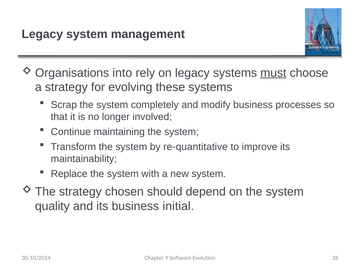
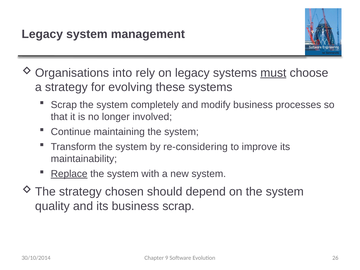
re-quantitative: re-quantitative -> re-considering
Replace underline: none -> present
business initial: initial -> scrap
